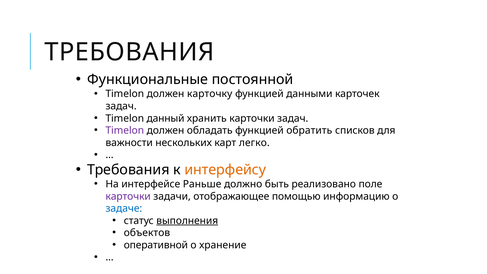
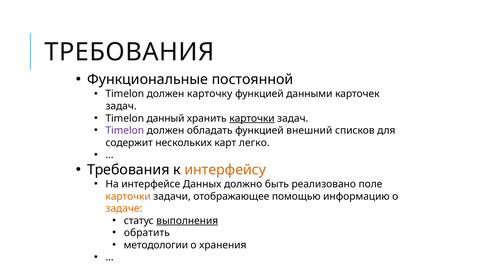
карточки at (252, 118) underline: none -> present
обратить: обратить -> внешний
важности: важности -> содержит
Раньше: Раньше -> Данных
карточки at (128, 196) colour: purple -> orange
задаче colour: blue -> orange
объектов: объектов -> обратить
оперативной: оперативной -> методологии
хранение: хранение -> хранения
